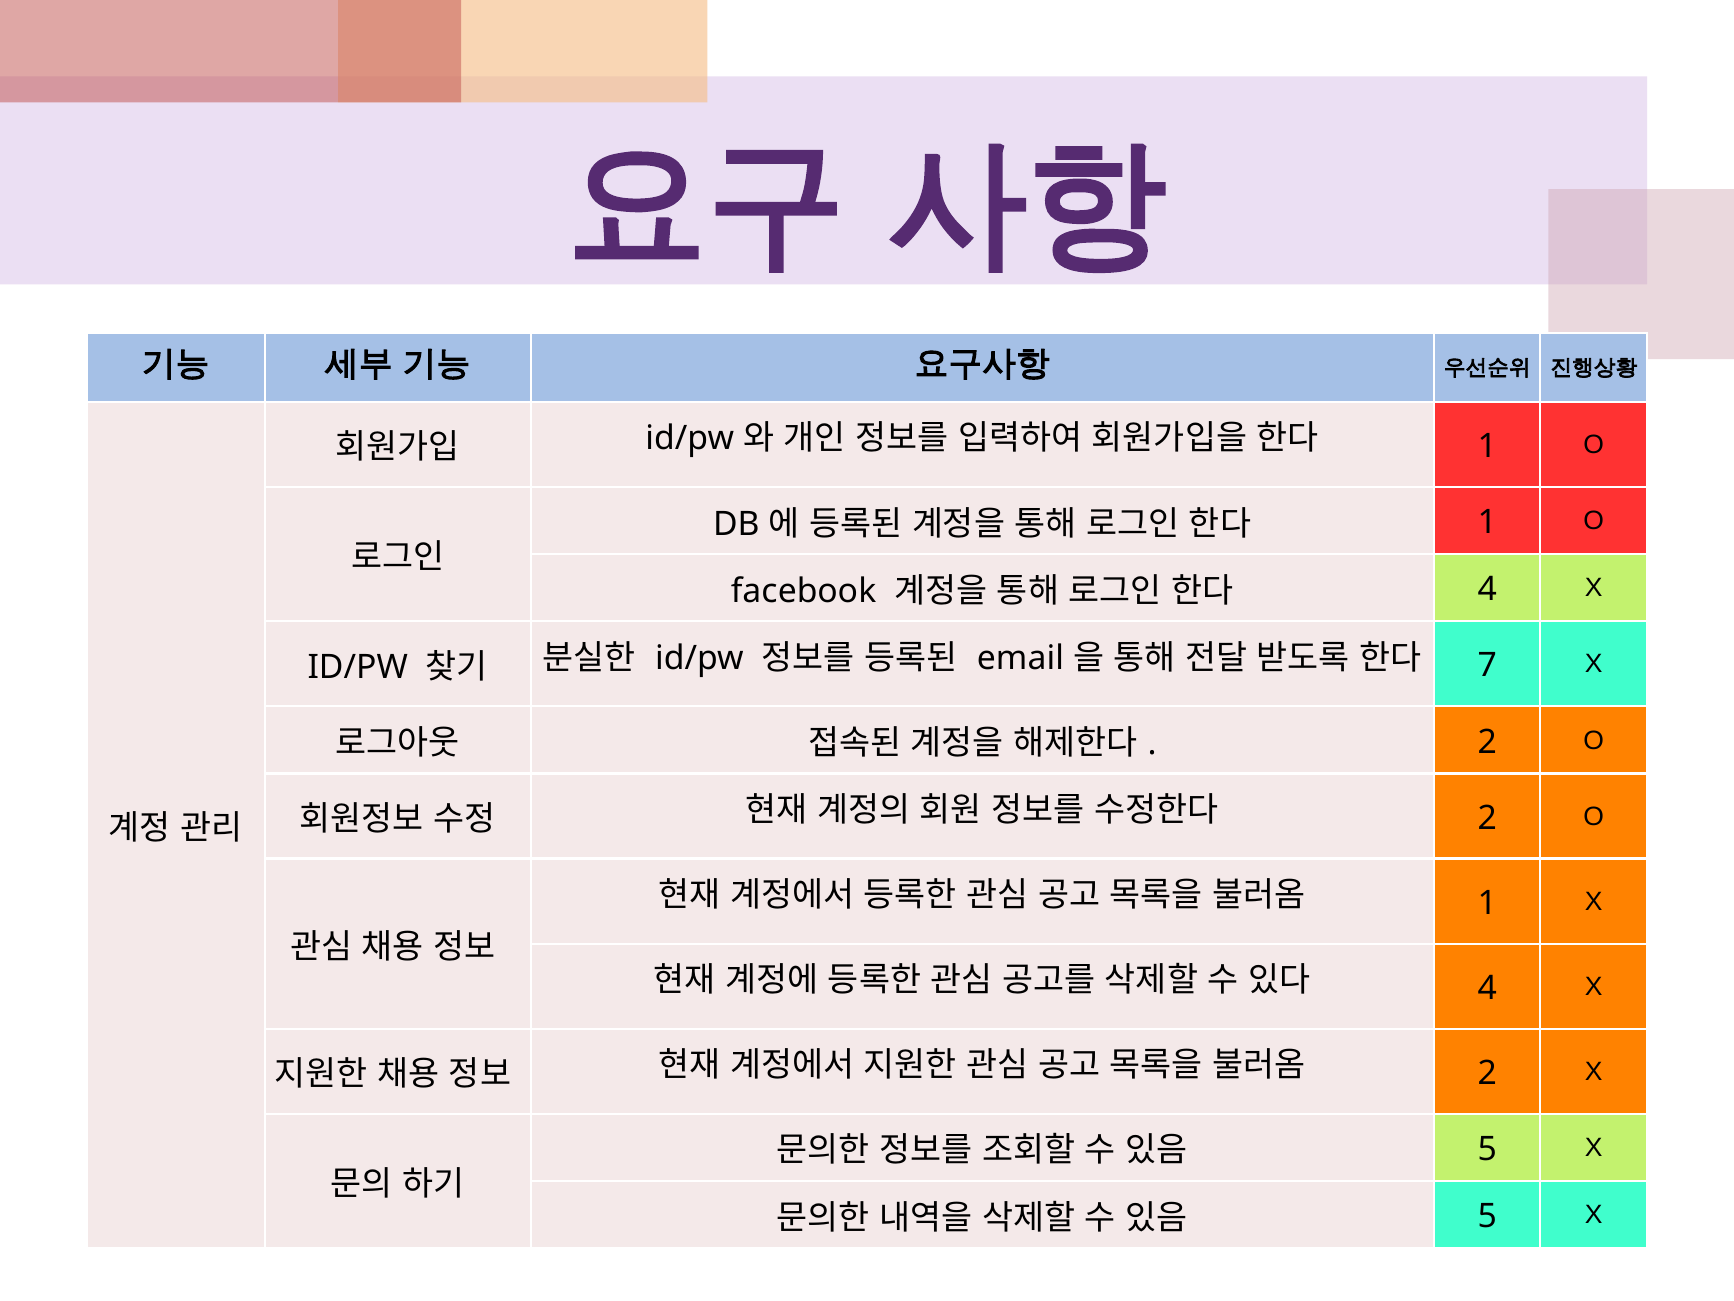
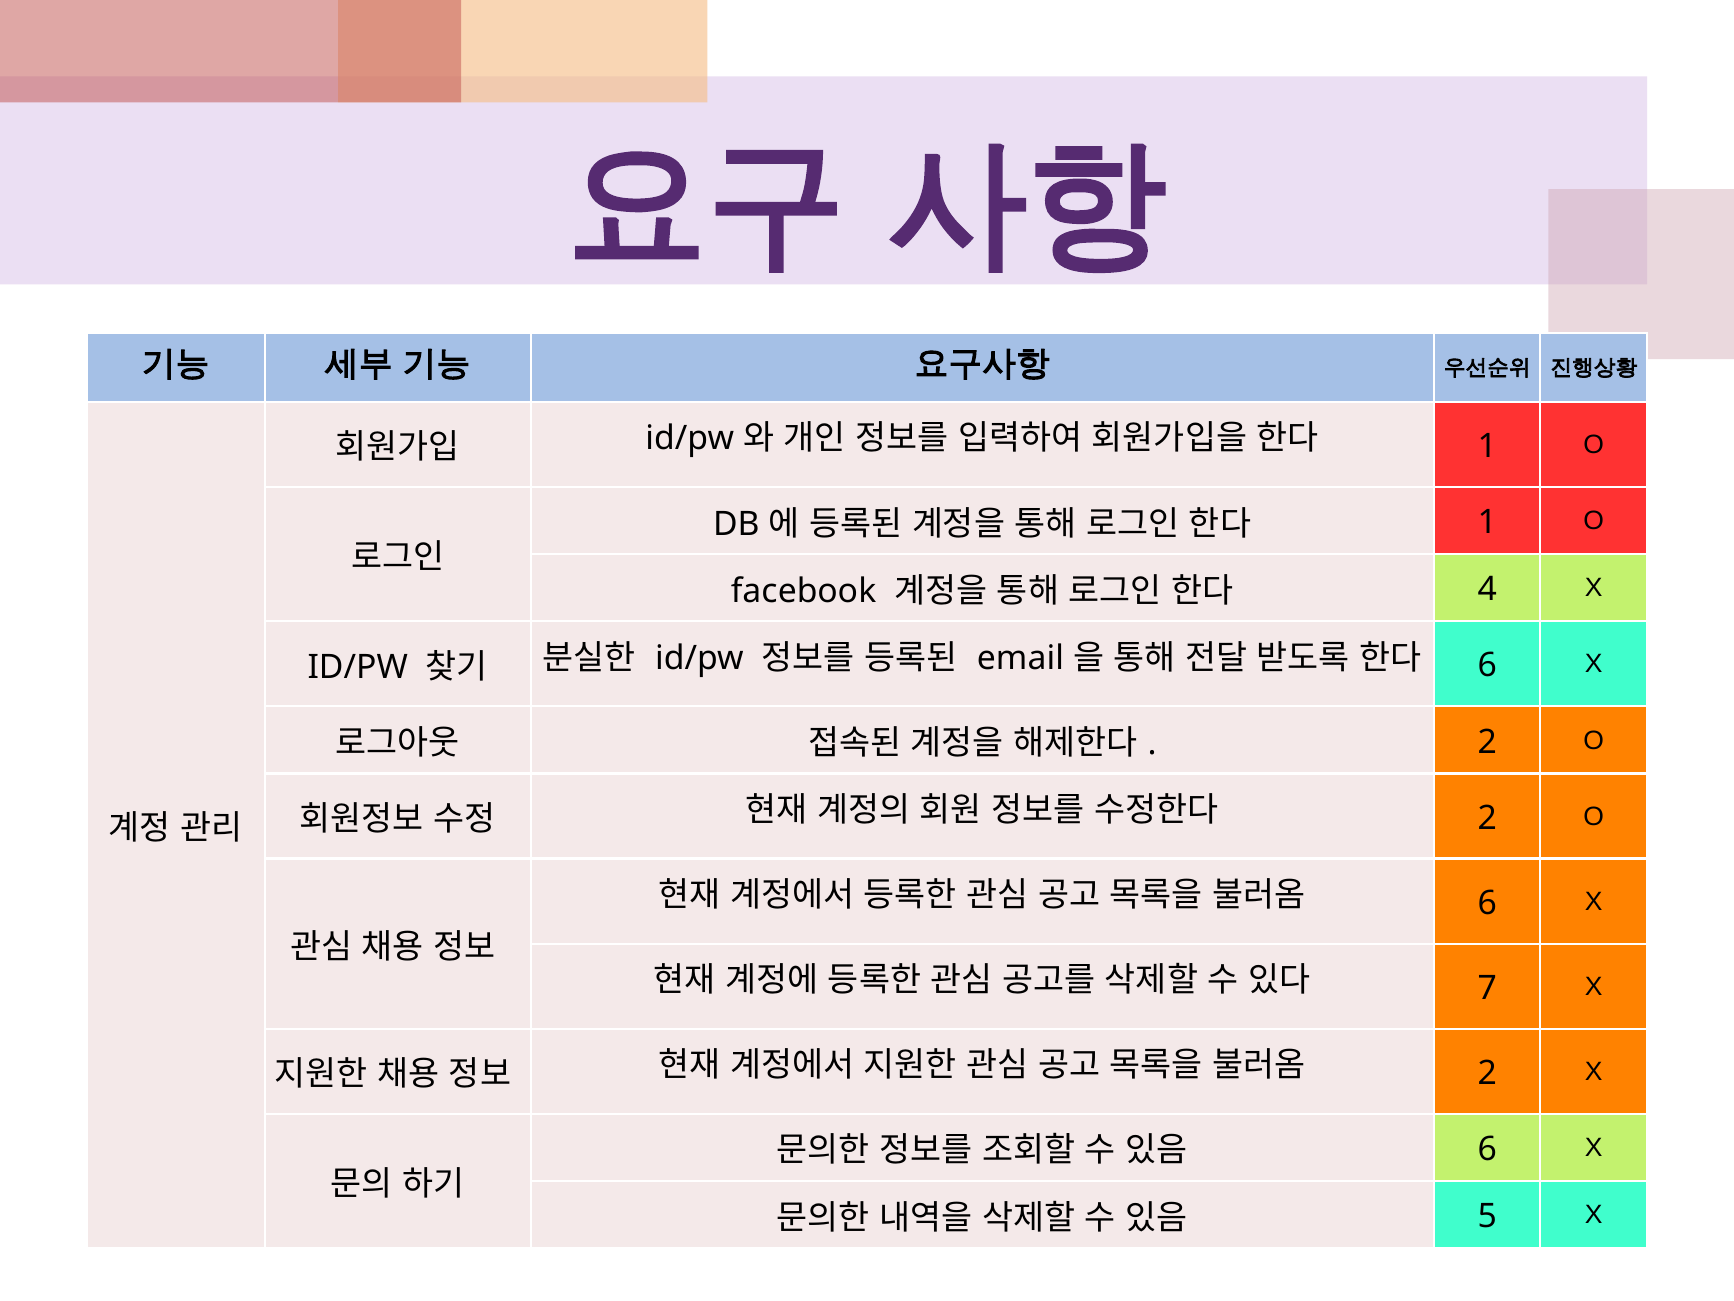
7 at (1487, 665): 7 -> 6
1 at (1487, 903): 1 -> 6
4 at (1487, 988): 4 -> 7
5 at (1487, 1149): 5 -> 6
